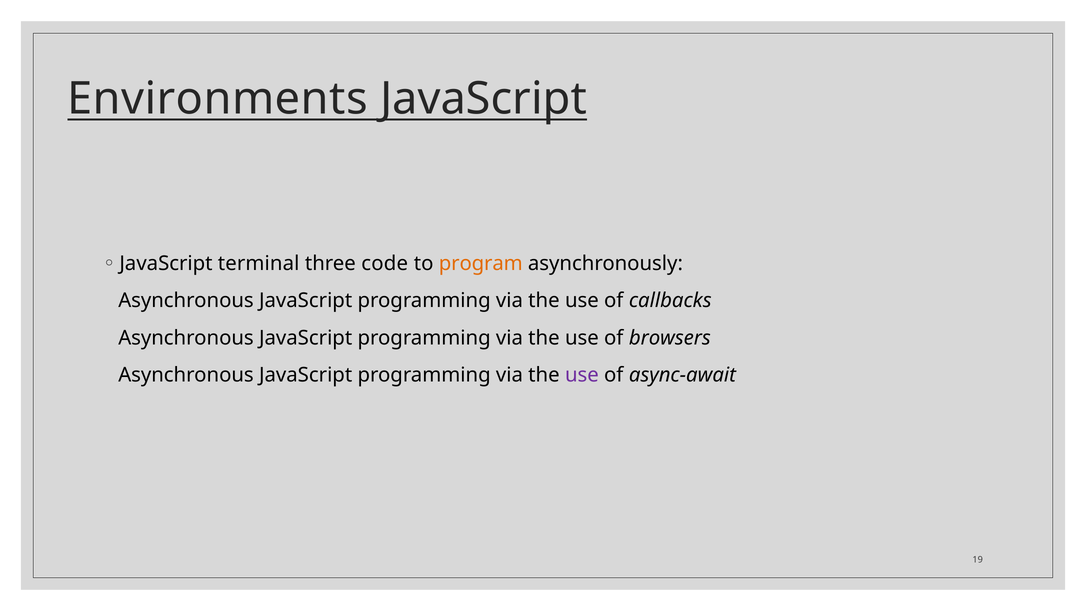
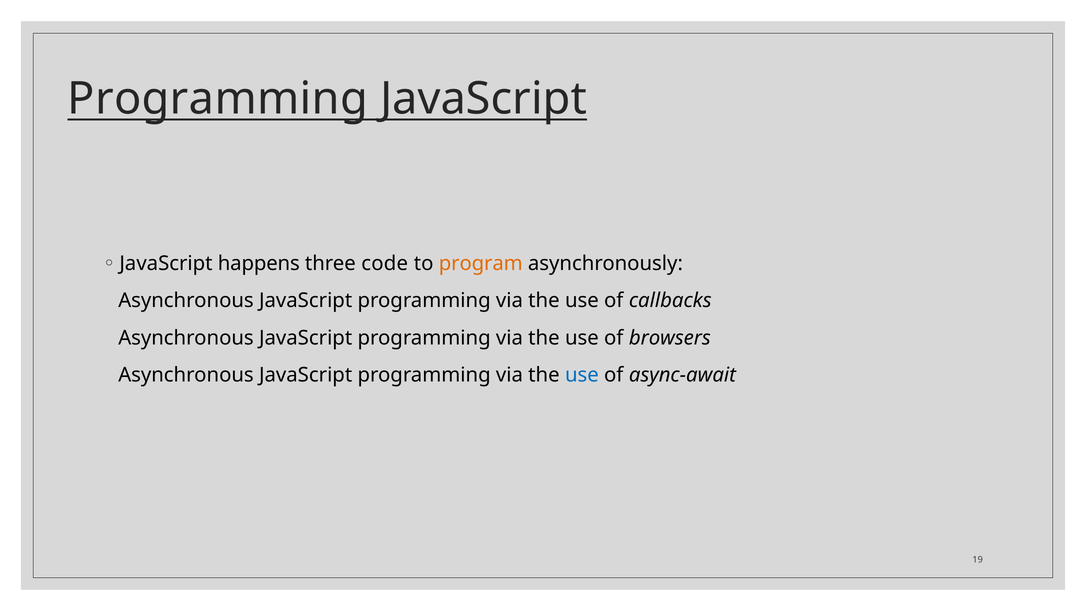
Environments at (218, 99): Environments -> Programming
terminal: terminal -> happens
use at (582, 375) colour: purple -> blue
